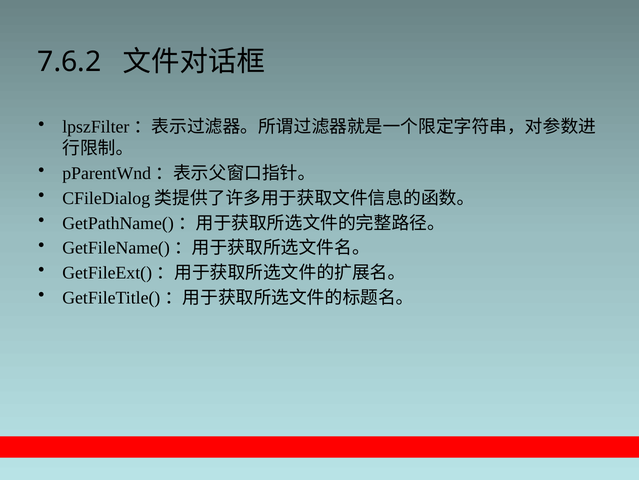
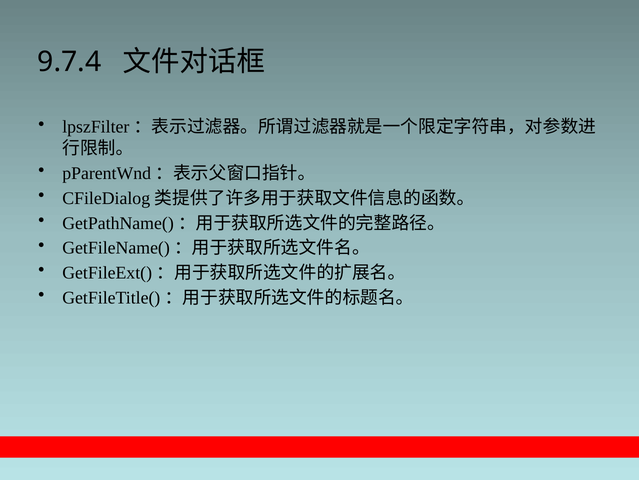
7.6.2: 7.6.2 -> 9.7.4
